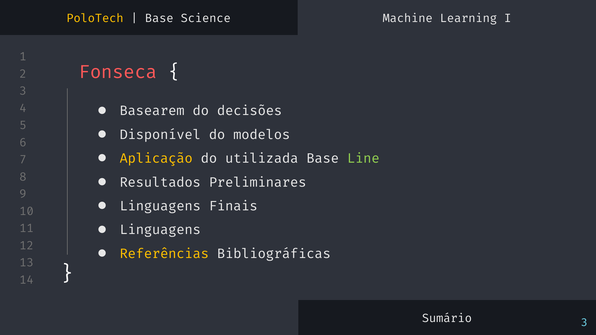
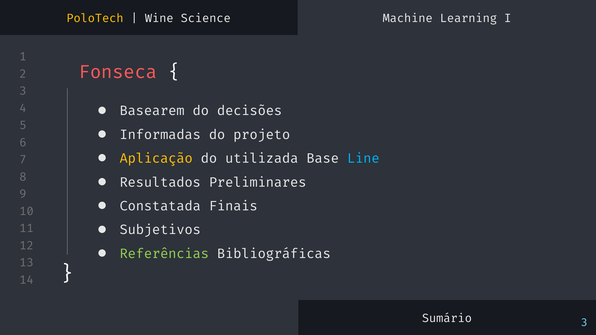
Base at (159, 18): Base -> Wine
Disponível: Disponível -> Informadas
modelos: modelos -> projeto
Line colour: light green -> light blue
Linguagens at (160, 206): Linguagens -> Constatada
Linguagens at (160, 230): Linguagens -> Subjetivos
Referências colour: yellow -> light green
